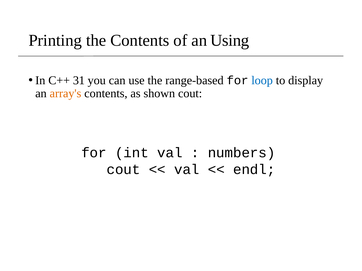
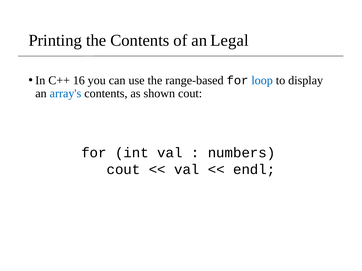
Using: Using -> Legal
31: 31 -> 16
array's colour: orange -> blue
